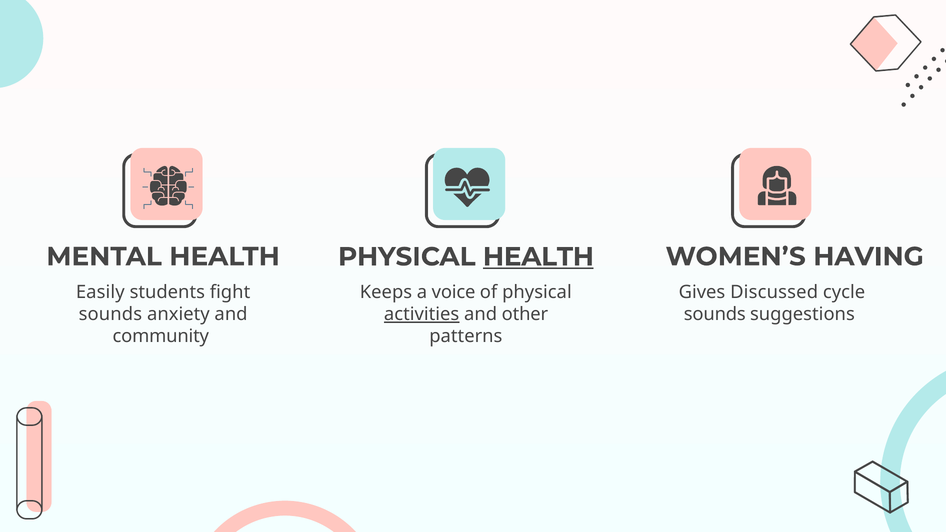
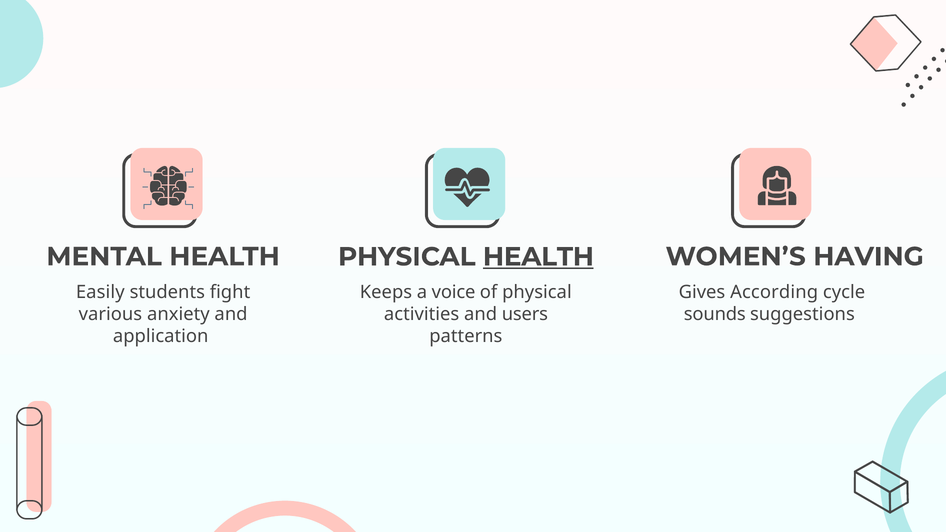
Discussed: Discussed -> According
sounds at (110, 314): sounds -> various
activities underline: present -> none
other: other -> users
community: community -> application
